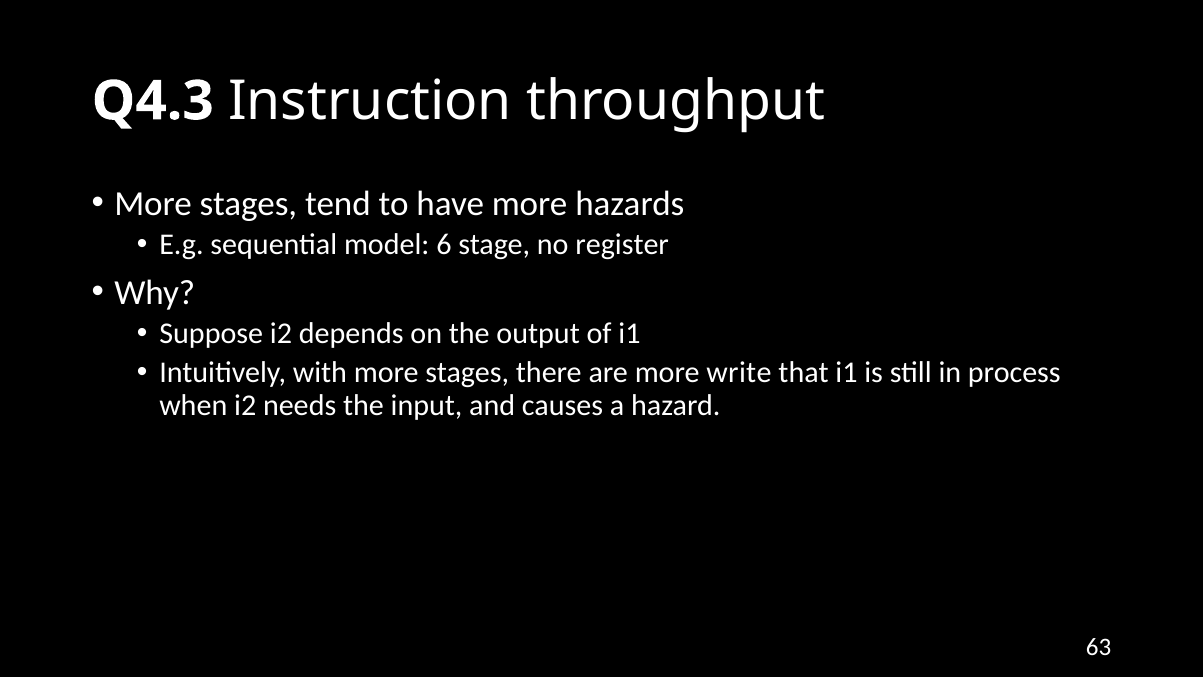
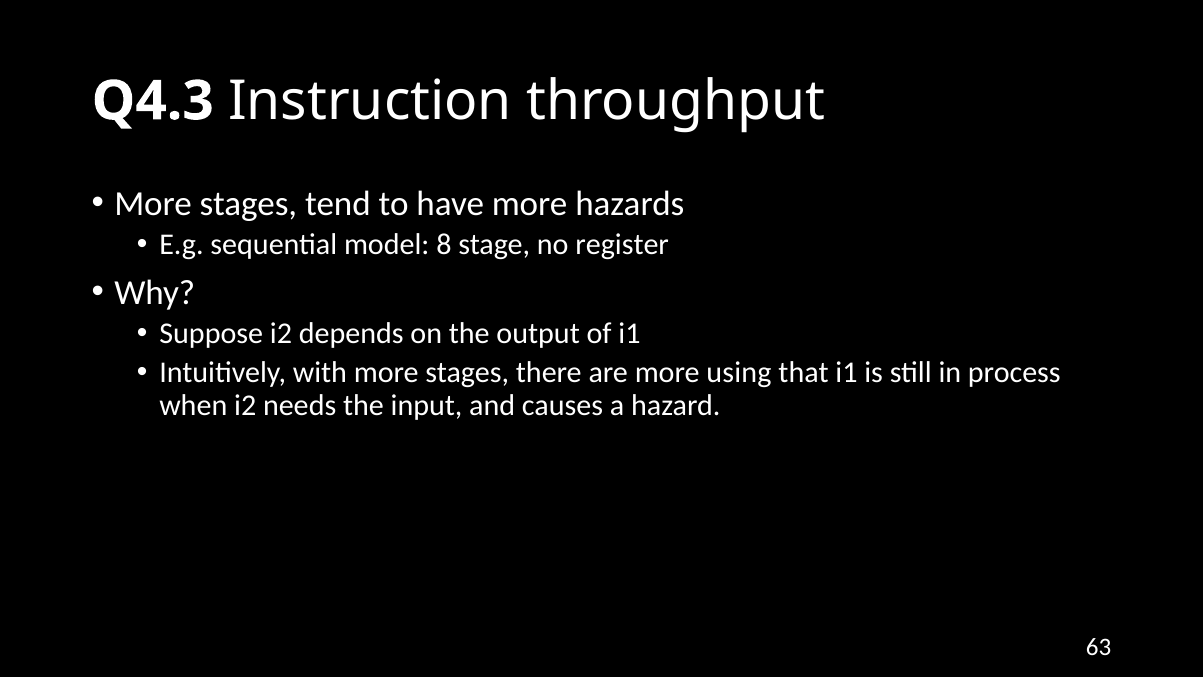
6: 6 -> 8
write: write -> using
